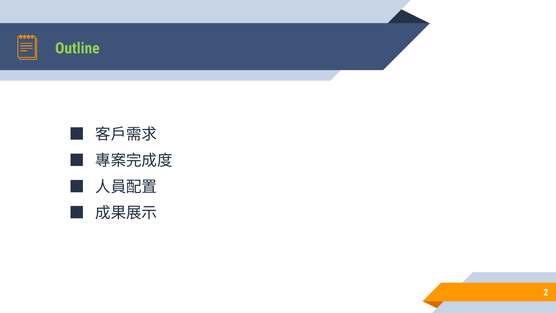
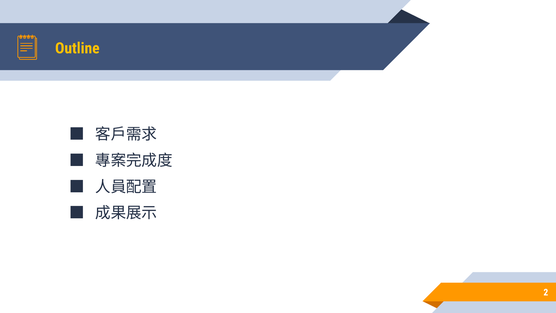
Outline colour: light green -> yellow
